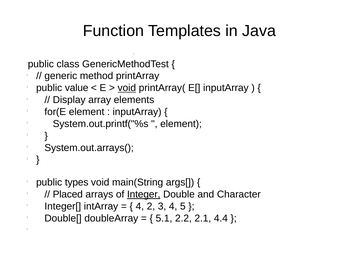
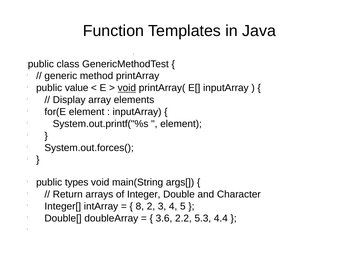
System.out.arrays(: System.out.arrays( -> System.out.forces(
Placed: Placed -> Return
Integer underline: present -> none
4 at (140, 207): 4 -> 8
5.1: 5.1 -> 3.6
2.1: 2.1 -> 5.3
